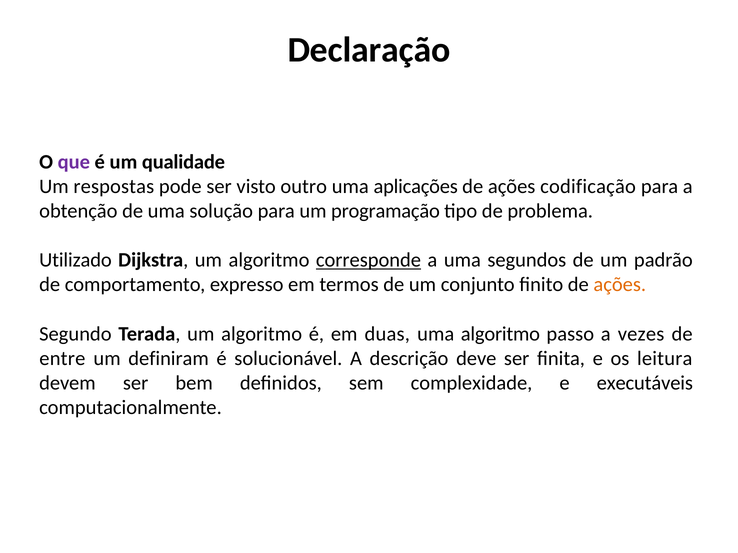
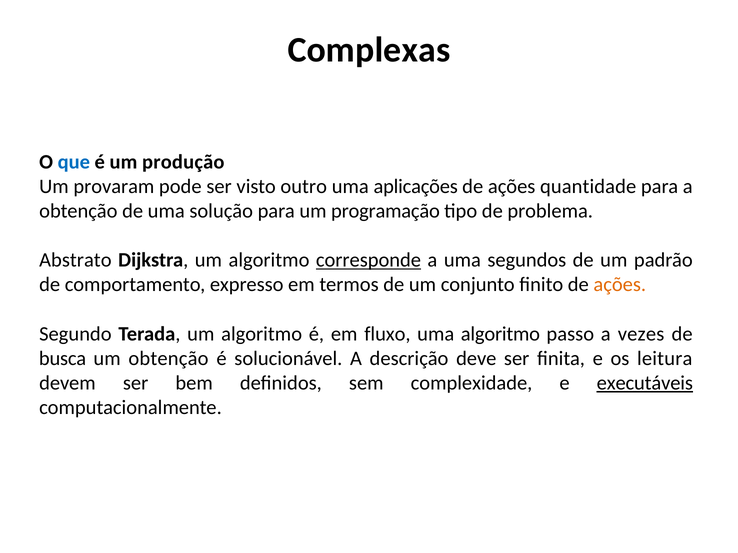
Declaração: Declaração -> Complexas
que colour: purple -> blue
qualidade: qualidade -> produção
respostas: respostas -> provaram
codificação: codificação -> quantidade
Utilizado: Utilizado -> Abstrato
duas: duas -> fluxo
entre: entre -> busca
um definiram: definiram -> obtenção
executáveis underline: none -> present
